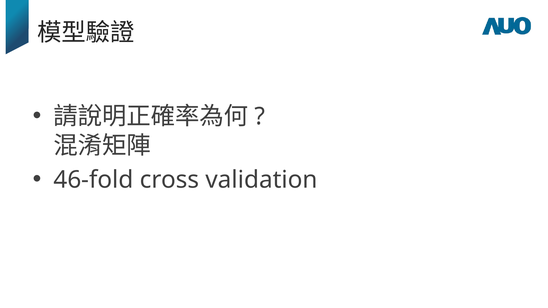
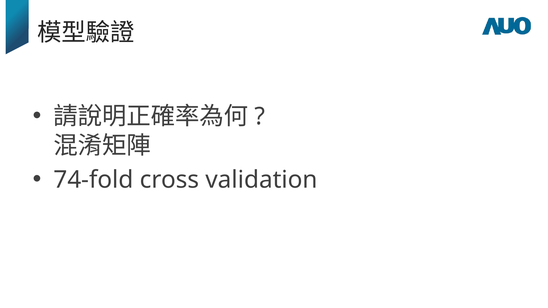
46-fold: 46-fold -> 74-fold
